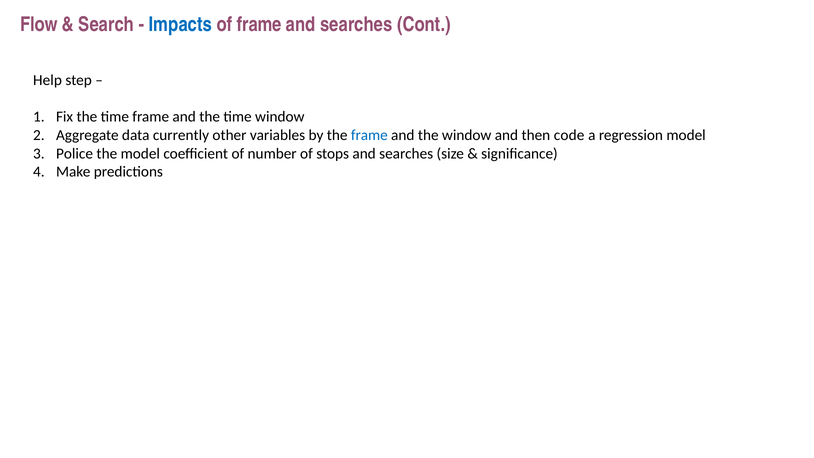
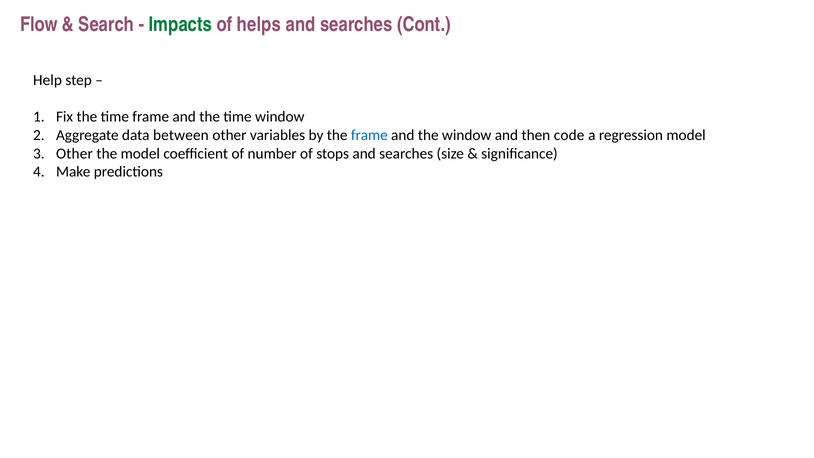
Impacts colour: blue -> green
of frame: frame -> helps
currently: currently -> between
Police at (75, 153): Police -> Other
